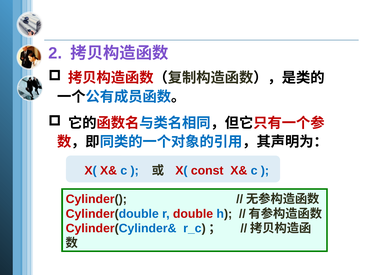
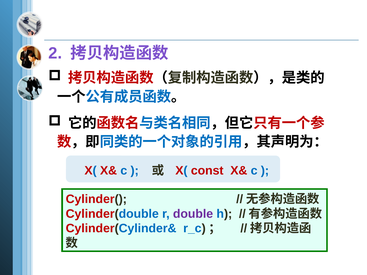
double colour: red -> purple
